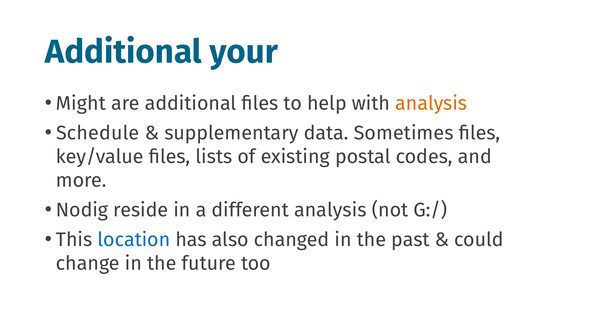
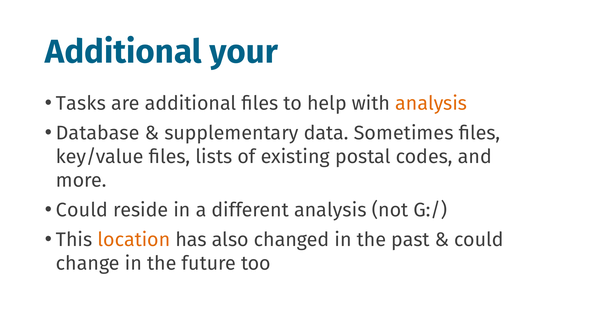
Might: Might -> Tasks
Schedule: Schedule -> Database
Nodig at (82, 210): Nodig -> Could
location colour: blue -> orange
